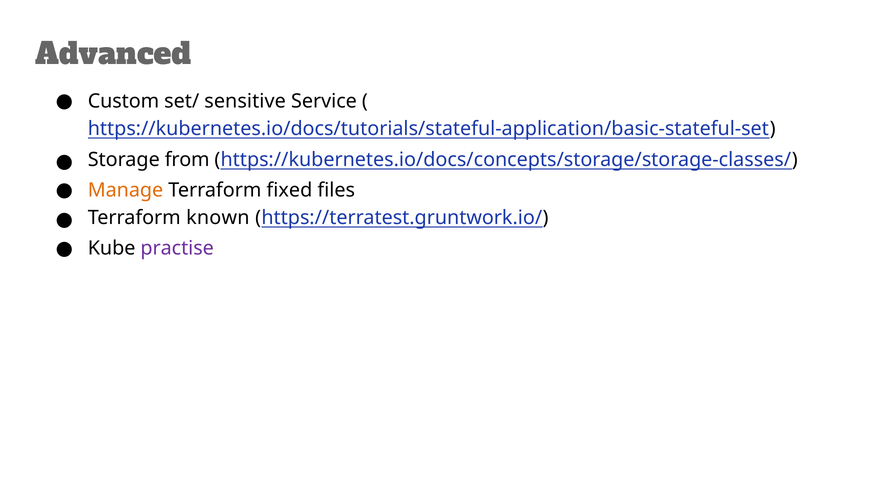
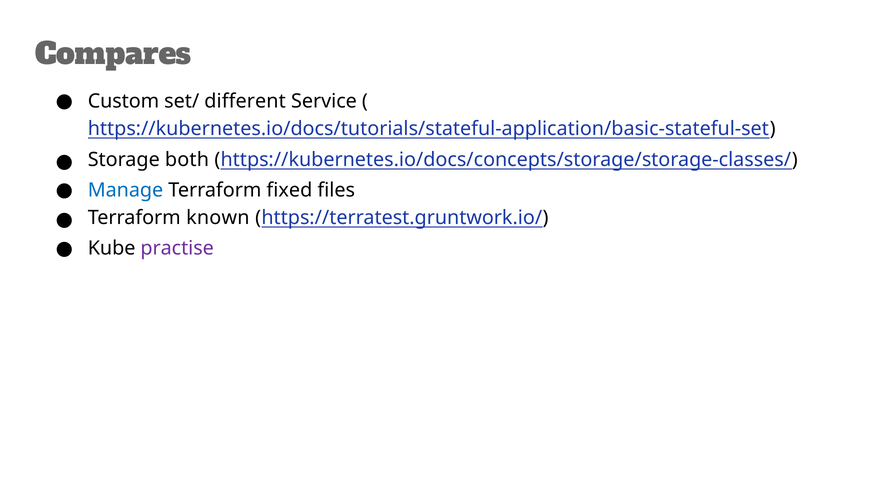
Advanced: Advanced -> Compares
sensitive: sensitive -> different
from: from -> both
Manage colour: orange -> blue
